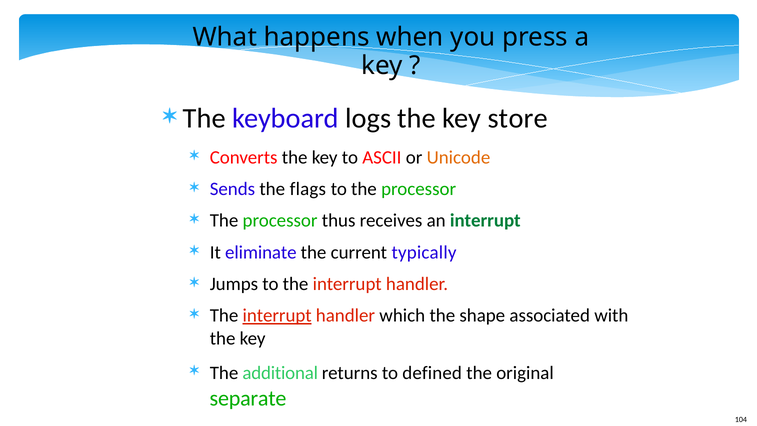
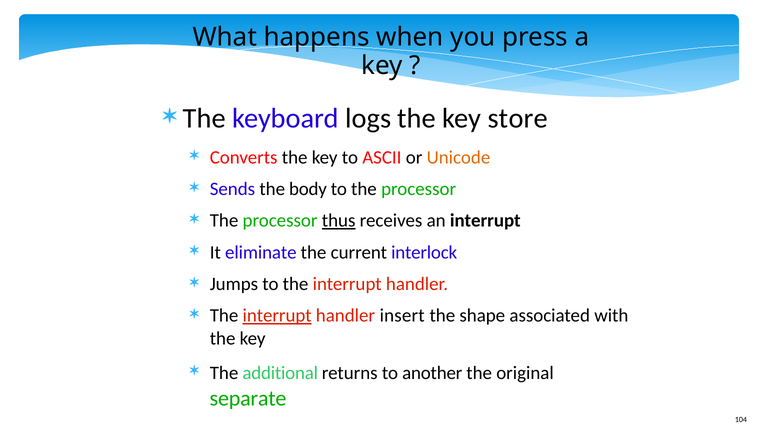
flags: flags -> body
thus underline: none -> present
interrupt at (485, 221) colour: green -> black
typically: typically -> interlock
which: which -> insert
defined: defined -> another
